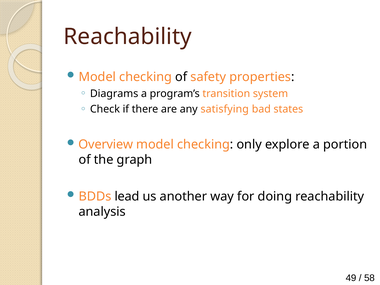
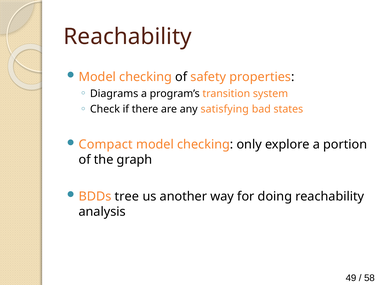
Overview: Overview -> Compact
lead: lead -> tree
